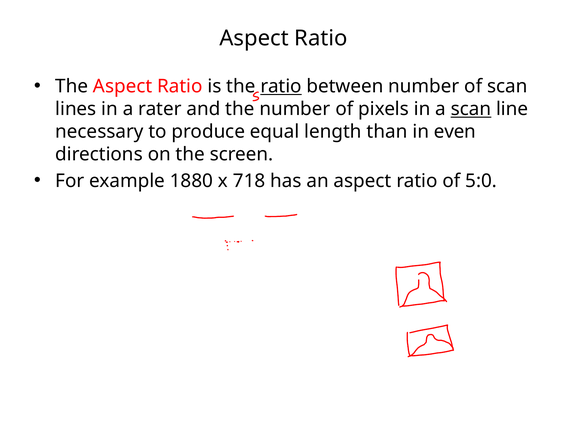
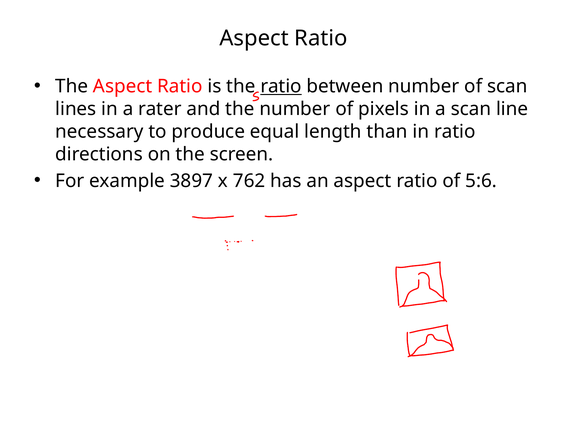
scan at (471, 109) underline: present -> none
in even: even -> ratio
1880: 1880 -> 3897
718: 718 -> 762
5:0: 5:0 -> 5:6
